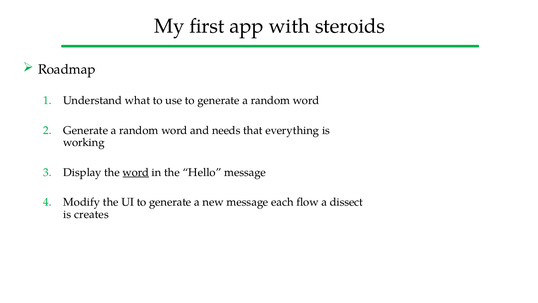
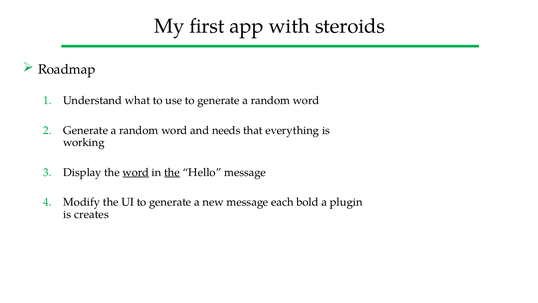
the at (172, 172) underline: none -> present
flow: flow -> bold
dissect: dissect -> plugin
